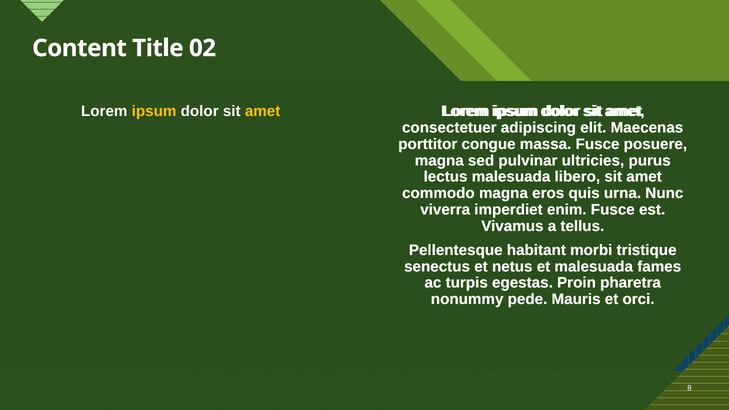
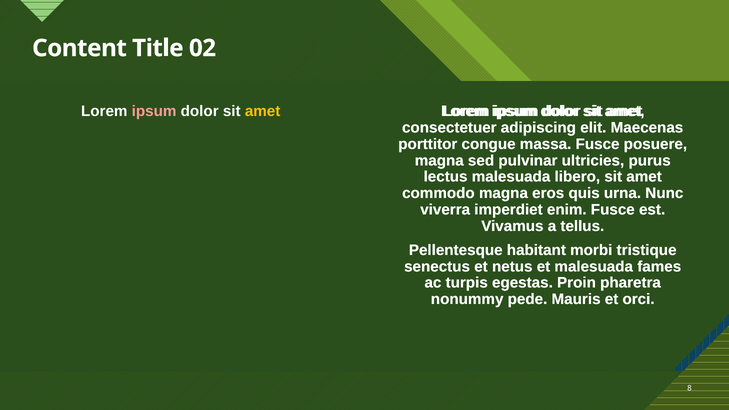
ipsum at (154, 111) colour: yellow -> pink
